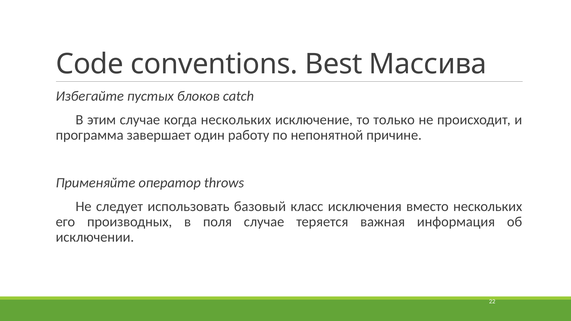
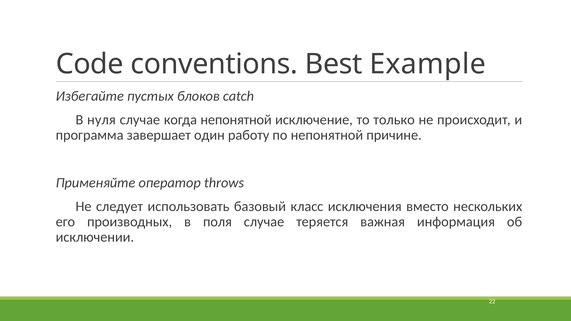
Массива: Массива -> Example
этим: этим -> нуля
когда нескольких: нескольких -> непонятной
